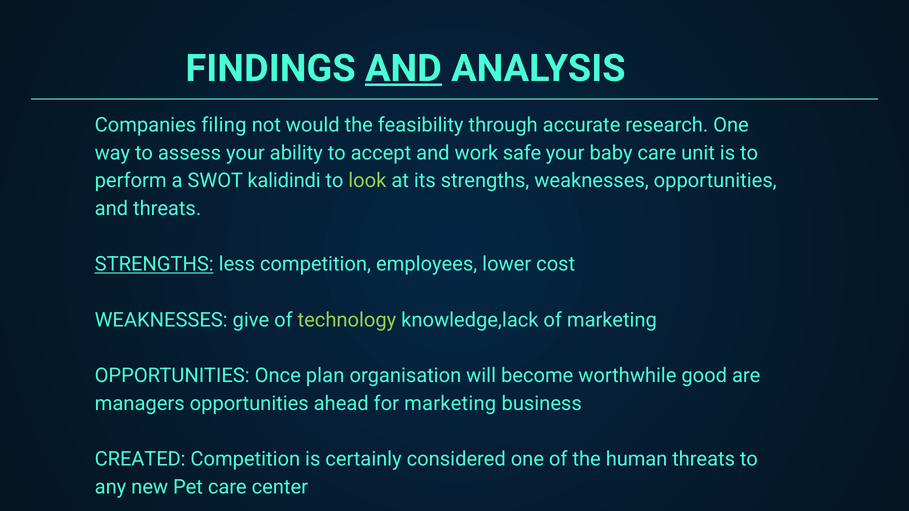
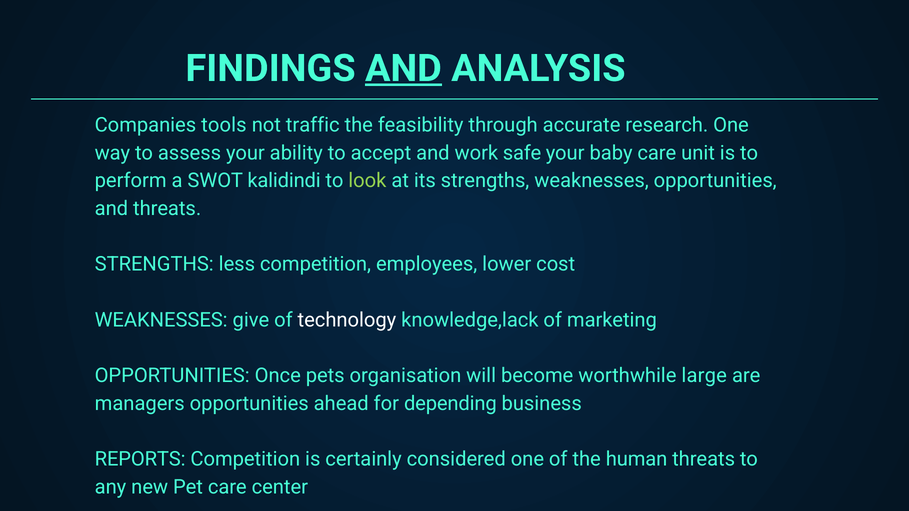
filing: filing -> tools
would: would -> traffic
STRENGTHS at (154, 264) underline: present -> none
technology colour: light green -> white
plan: plan -> pets
good: good -> large
for marketing: marketing -> depending
CREATED: CREATED -> REPORTS
